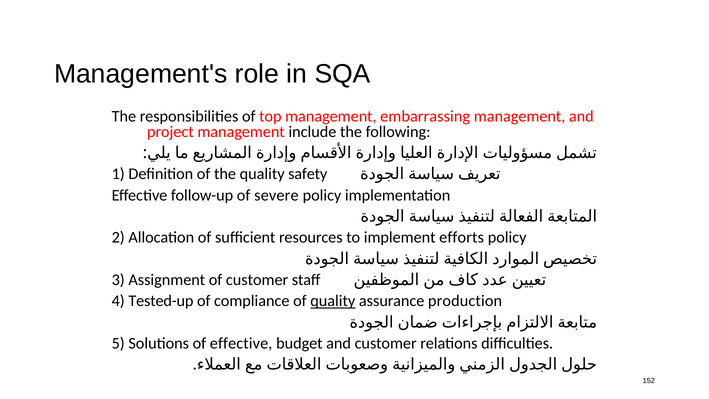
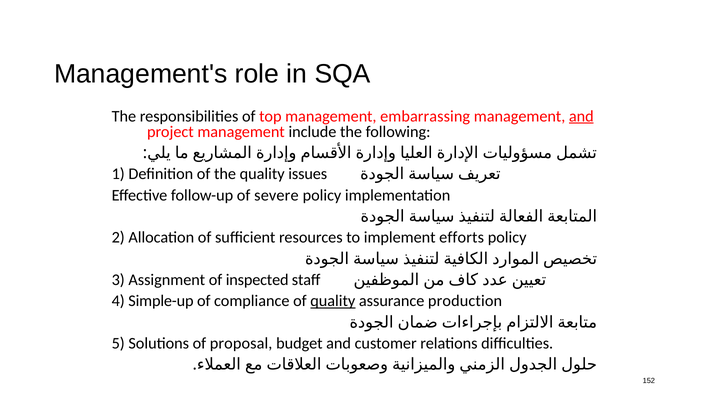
and at (581, 116) underline: none -> present
safety: safety -> issues
of customer: customer -> inspected
Tested-up: Tested-up -> Simple-up
of effective: effective -> proposal
